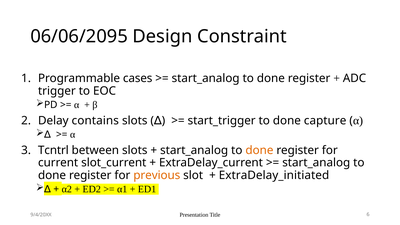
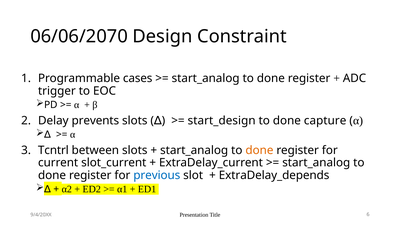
06/06/2095: 06/06/2095 -> 06/06/2070
contains: contains -> prevents
start_trigger: start_trigger -> start_design
previous colour: orange -> blue
ExtraDelay_initiated: ExtraDelay_initiated -> ExtraDelay_depends
